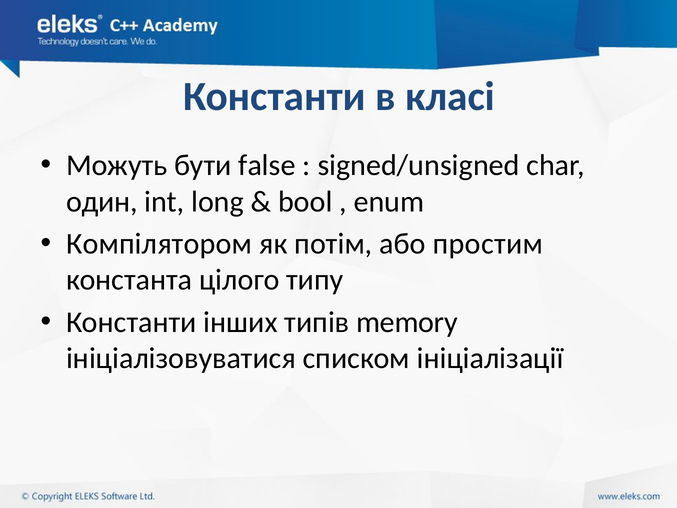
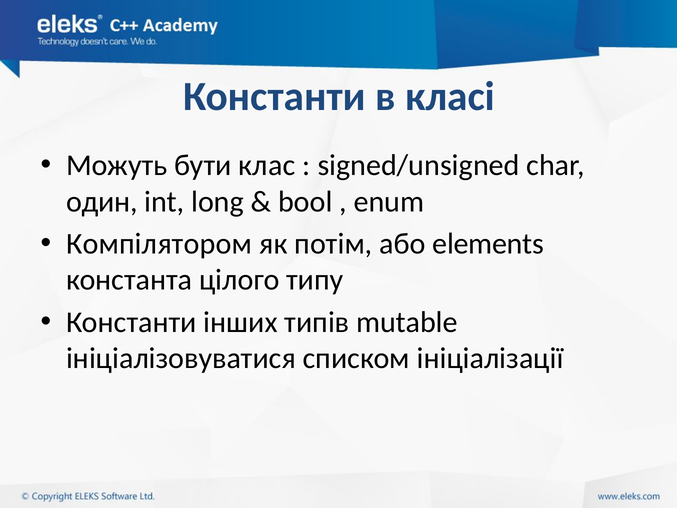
false: false -> клас
простим: простим -> elements
memory: memory -> mutable
